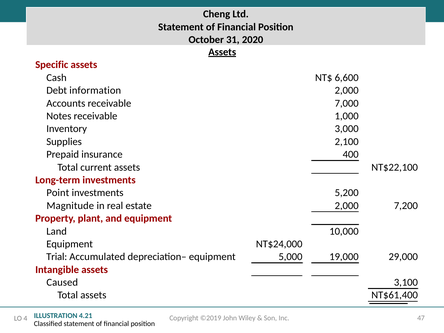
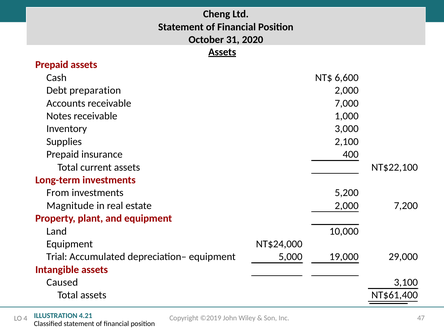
Specific at (52, 65): Specific -> Prepaid
information: information -> preparation
Point: Point -> From
